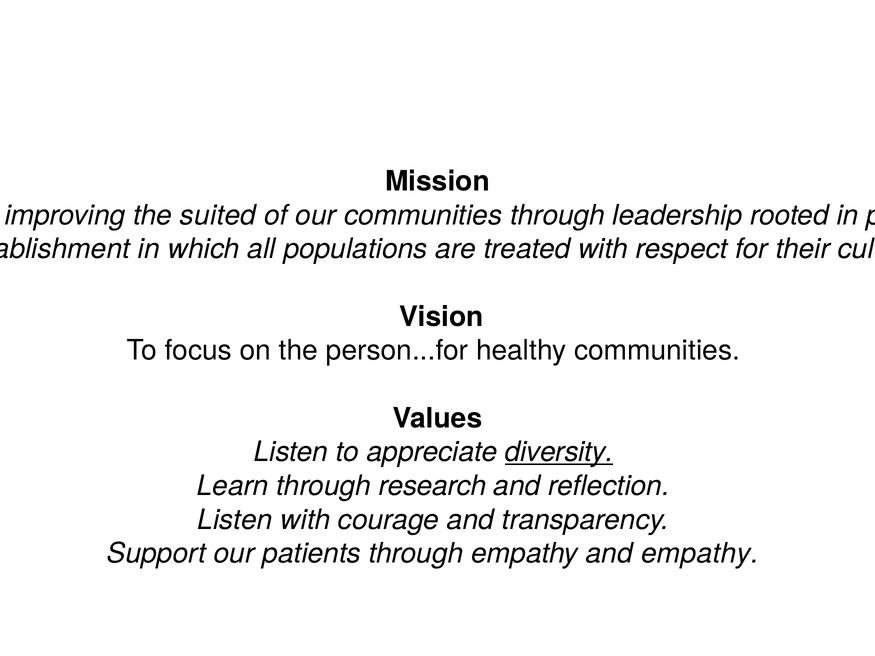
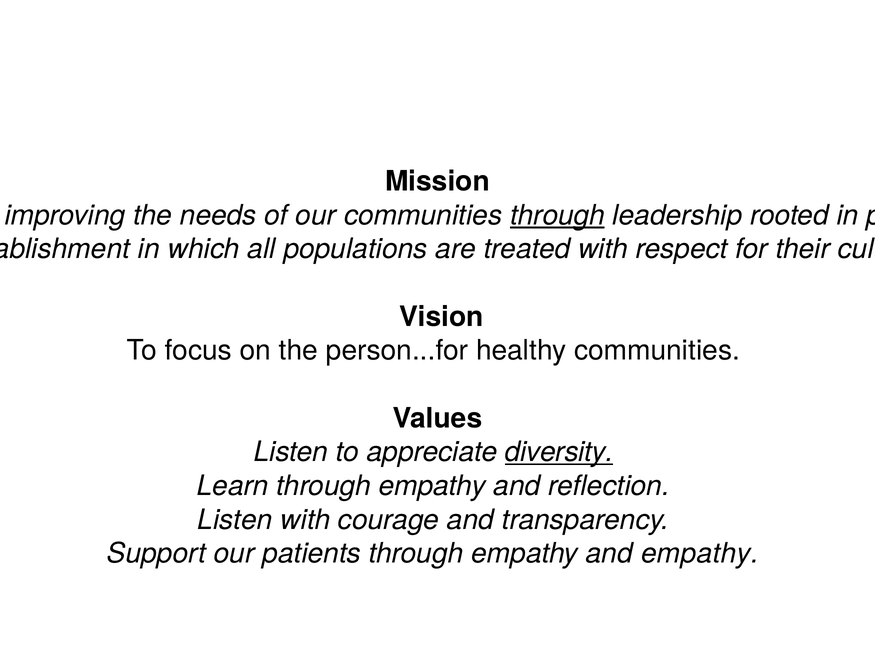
suited: suited -> needs
through at (557, 215) underline: none -> present
Learn through research: research -> empathy
